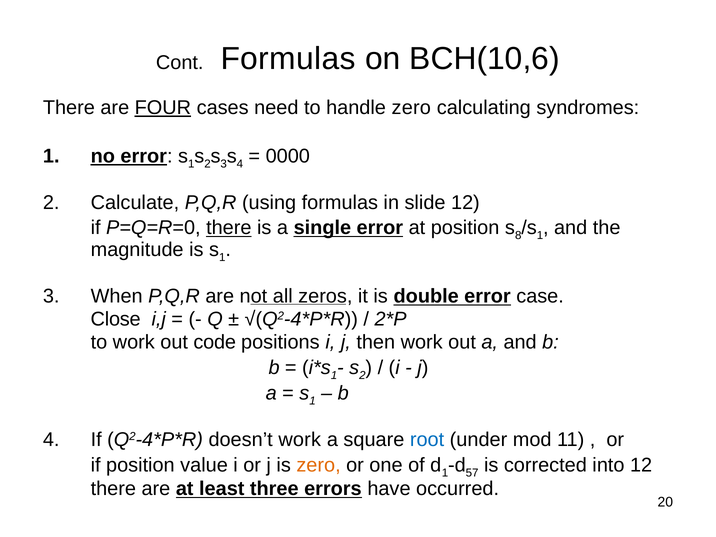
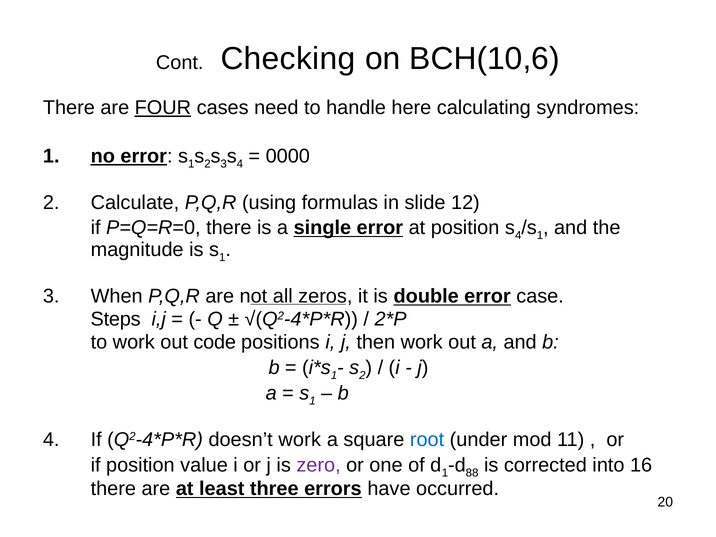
Cont Formulas: Formulas -> Checking
handle zero: zero -> here
there at (229, 228) underline: present -> none
8 at (518, 236): 8 -> 4
Close: Close -> Steps
zero at (319, 465) colour: orange -> purple
57: 57 -> 88
into 12: 12 -> 16
